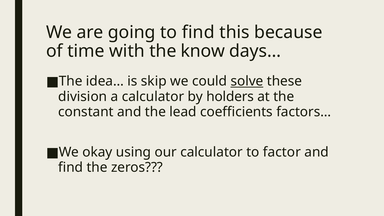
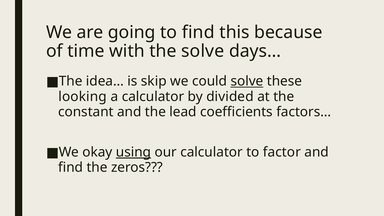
the know: know -> solve
division: division -> looking
holders: holders -> divided
using underline: none -> present
